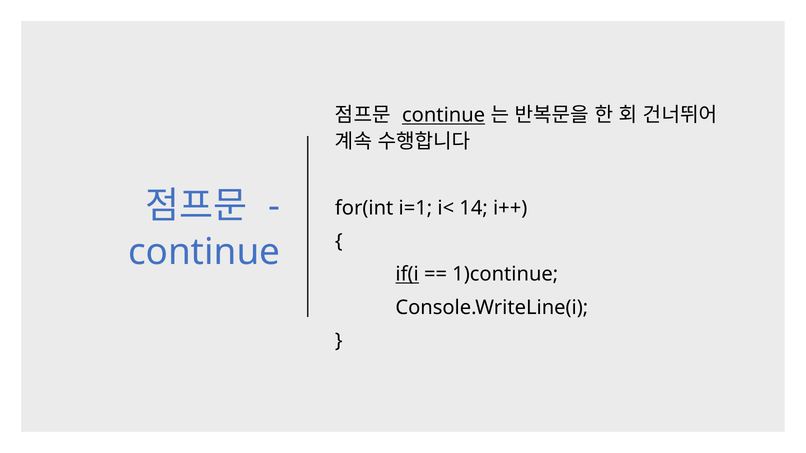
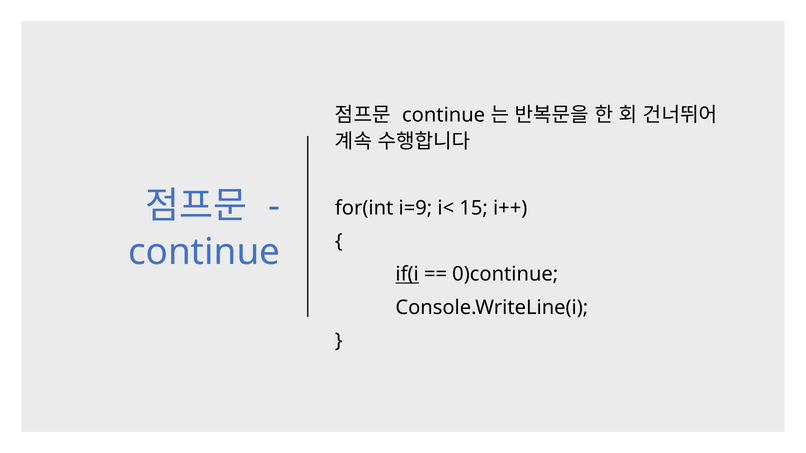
continue at (444, 115) underline: present -> none
i=1: i=1 -> i=9
14: 14 -> 15
1)continue: 1)continue -> 0)continue
